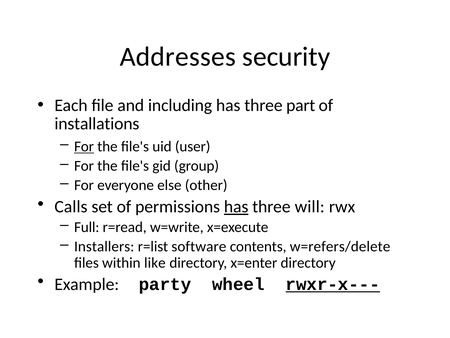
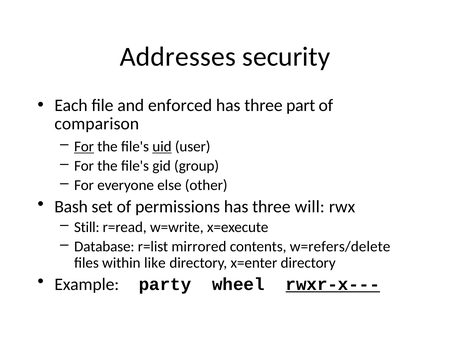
including: including -> enforced
installations: installations -> comparison
uid underline: none -> present
Calls: Calls -> Bash
has at (236, 206) underline: present -> none
Full: Full -> Still
Installers: Installers -> Database
software: software -> mirrored
